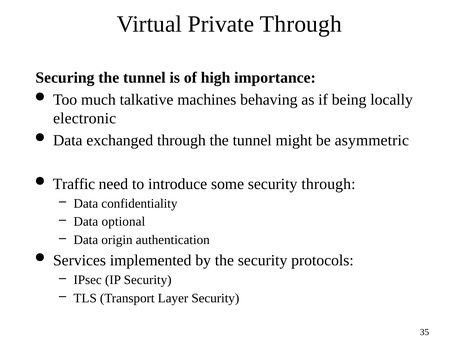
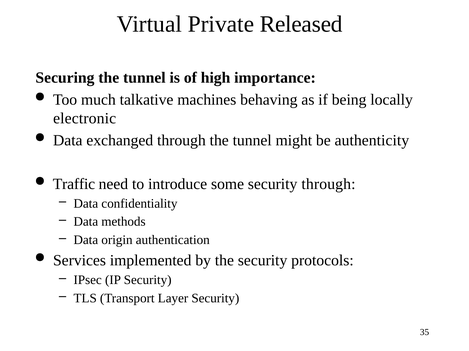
Private Through: Through -> Released
asymmetric: asymmetric -> authenticity
optional: optional -> methods
